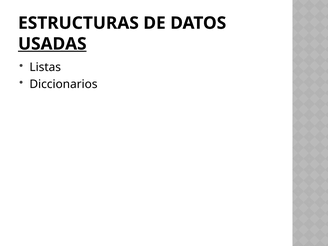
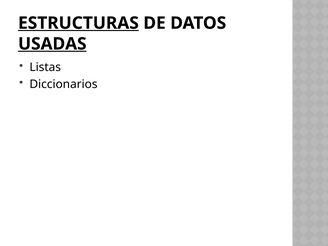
ESTRUCTURAS underline: none -> present
